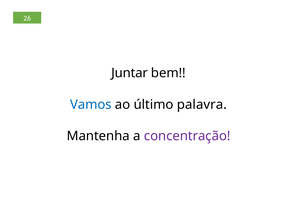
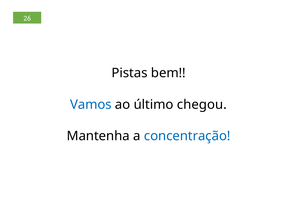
Juntar: Juntar -> Pistas
palavra: palavra -> chegou
concentração colour: purple -> blue
